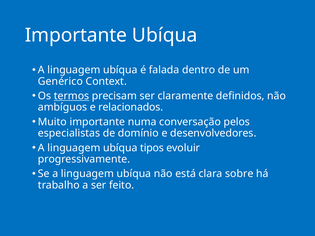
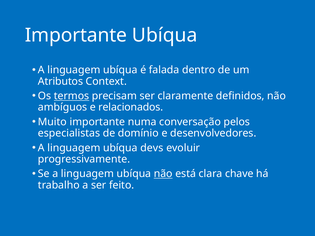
Genérico: Genérico -> Atributos
tipos: tipos -> devs
não at (163, 174) underline: none -> present
sobre: sobre -> chave
